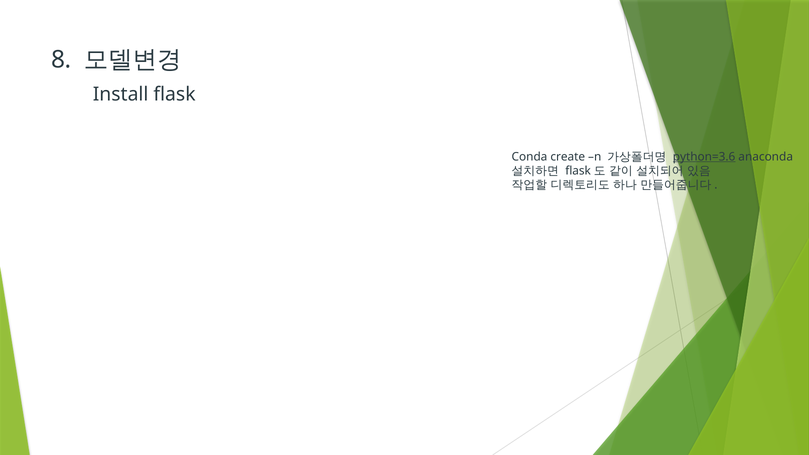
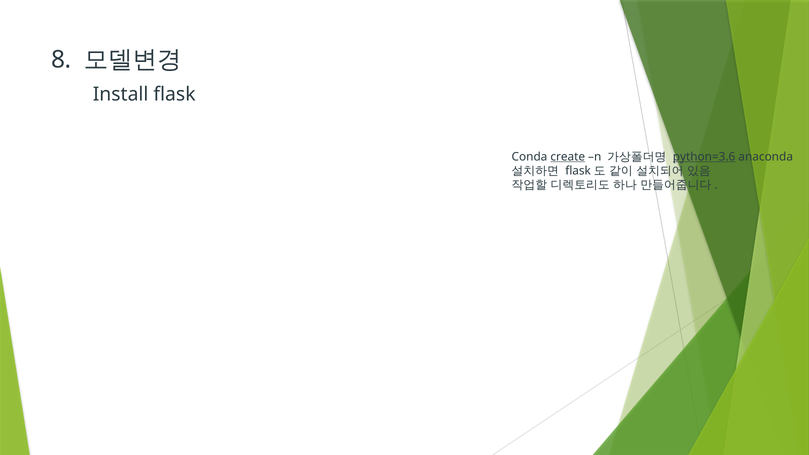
create underline: none -> present
